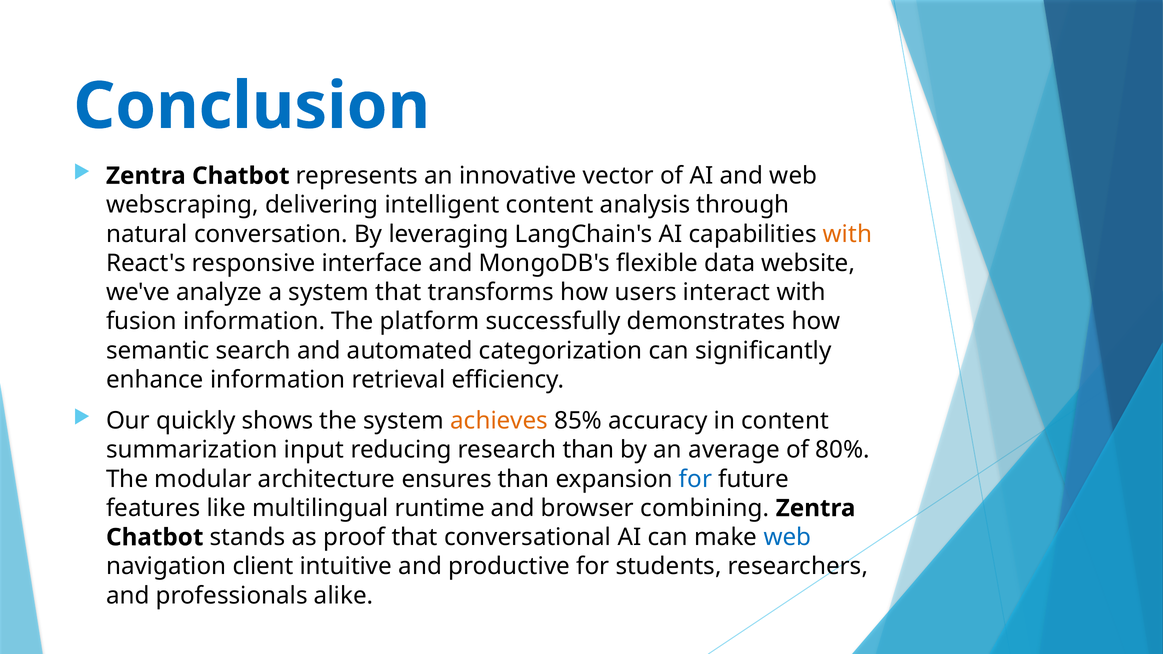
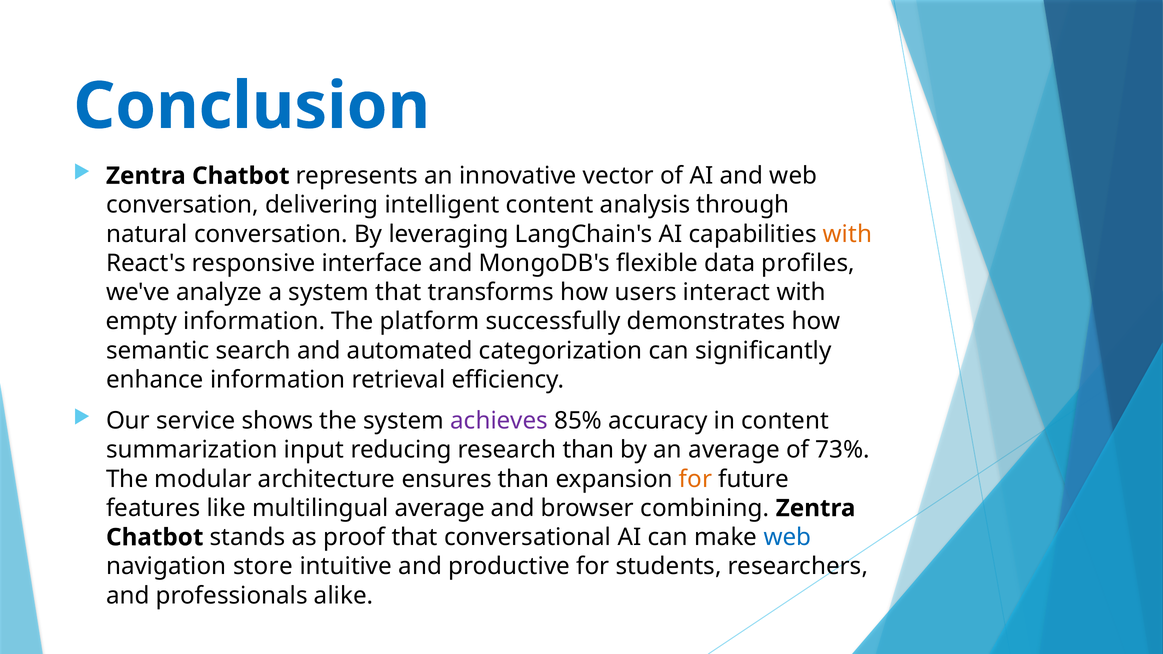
webscraping at (182, 205): webscraping -> conversation
website: website -> profiles
fusion: fusion -> empty
quickly: quickly -> service
achieves colour: orange -> purple
80%: 80% -> 73%
for at (696, 479) colour: blue -> orange
multilingual runtime: runtime -> average
client: client -> store
